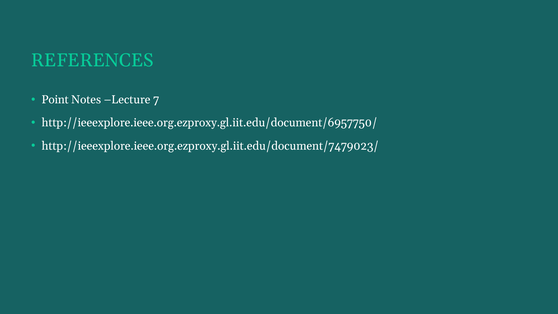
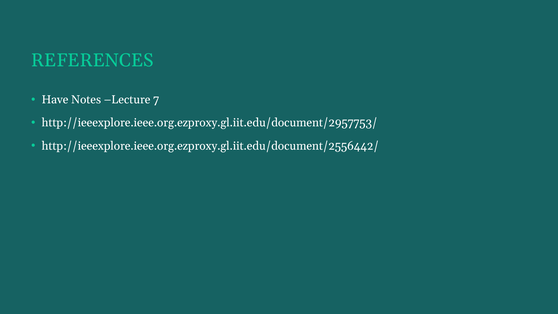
Point: Point -> Have
http://ieeexplore.ieee.org.ezproxy.gl.iit.edu/document/6957750/: http://ieeexplore.ieee.org.ezproxy.gl.iit.edu/document/6957750/ -> http://ieeexplore.ieee.org.ezproxy.gl.iit.edu/document/2957753/
http://ieeexplore.ieee.org.ezproxy.gl.iit.edu/document/7479023/: http://ieeexplore.ieee.org.ezproxy.gl.iit.edu/document/7479023/ -> http://ieeexplore.ieee.org.ezproxy.gl.iit.edu/document/2556442/
